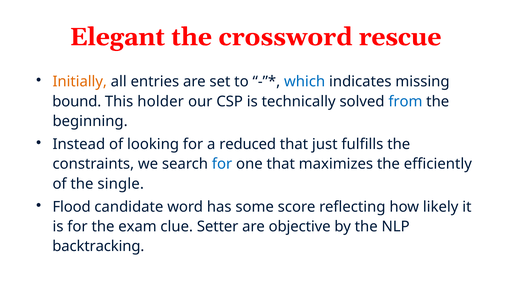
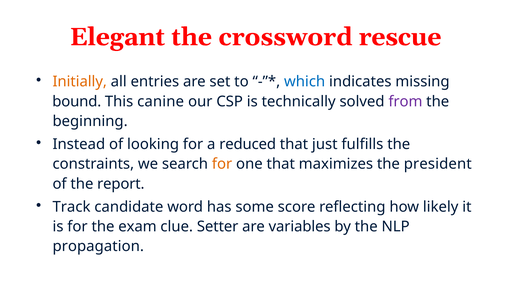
holder: holder -> canine
from colour: blue -> purple
for at (222, 164) colour: blue -> orange
efficiently: efficiently -> president
single: single -> report
Flood: Flood -> Track
objective: objective -> variables
backtracking: backtracking -> propagation
